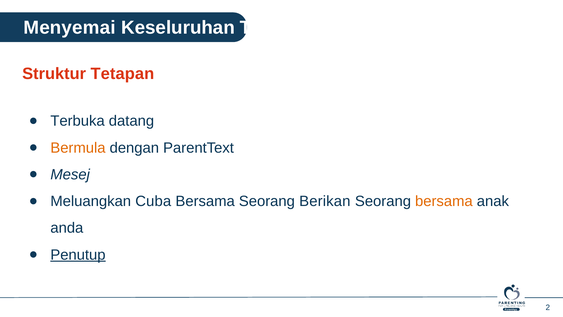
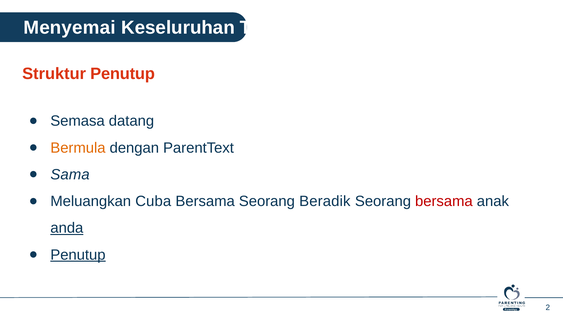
Struktur Tetapan: Tetapan -> Penutup
Terbuka: Terbuka -> Semasa
Mesej: Mesej -> Sama
Berikan: Berikan -> Beradik
bersama at (444, 201) colour: orange -> red
anda underline: none -> present
